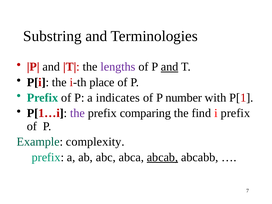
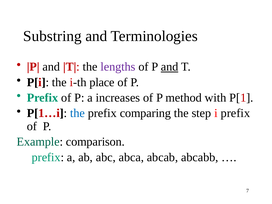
indicates: indicates -> increases
number: number -> method
the at (78, 113) colour: purple -> blue
find: find -> step
complexity: complexity -> comparison
abcab underline: present -> none
